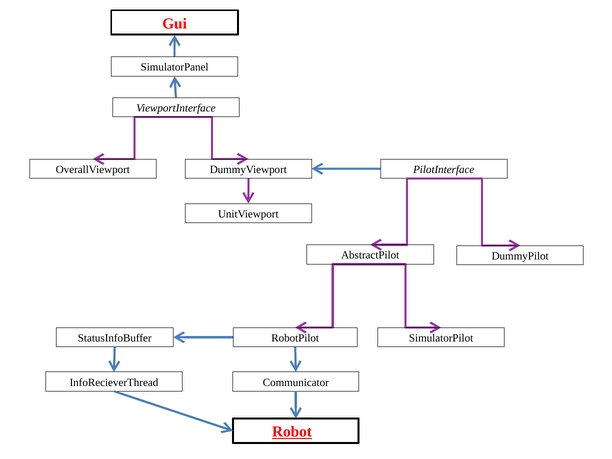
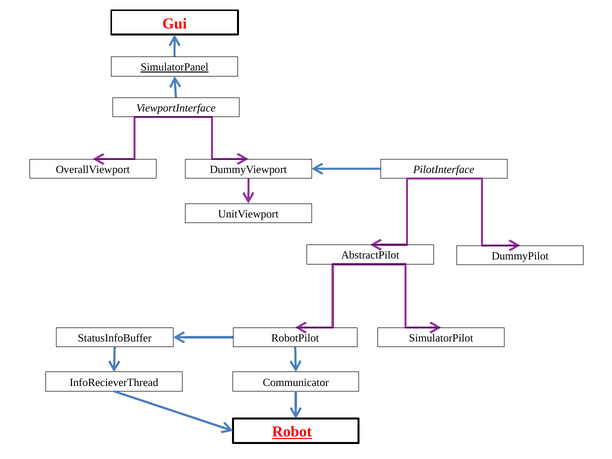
SimulatorPanel underline: none -> present
